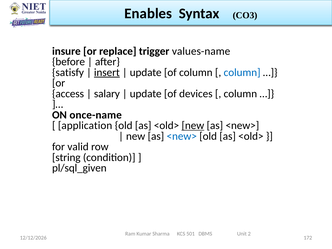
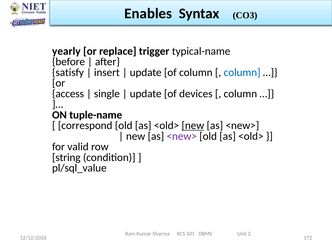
insure: insure -> yearly
values-name: values-name -> typical-name
insert underline: present -> none
salary: salary -> single
once-name: once-name -> tuple-name
application: application -> correspond
<new> at (182, 136) colour: blue -> purple
pl/sql_given: pl/sql_given -> pl/sql_value
